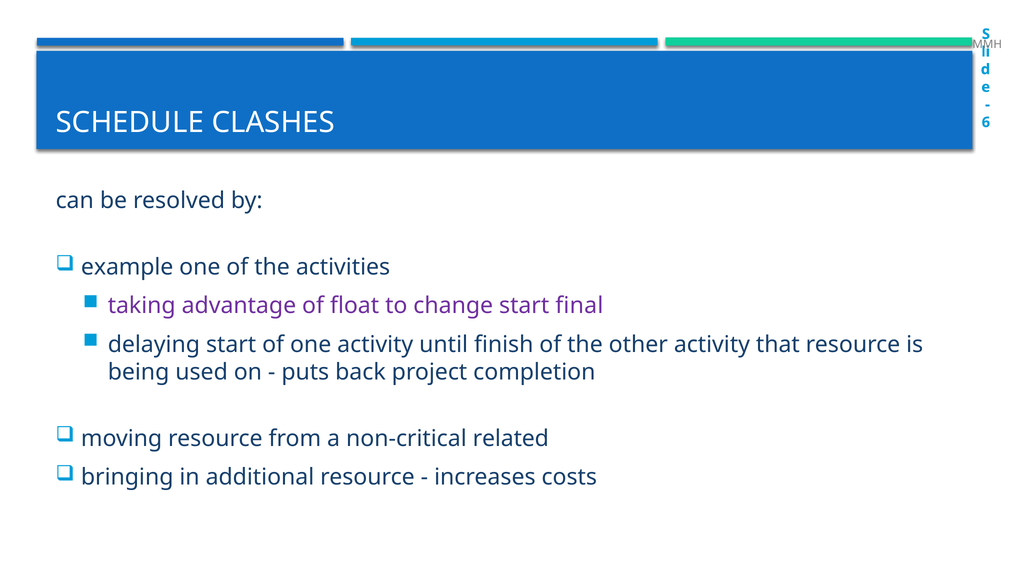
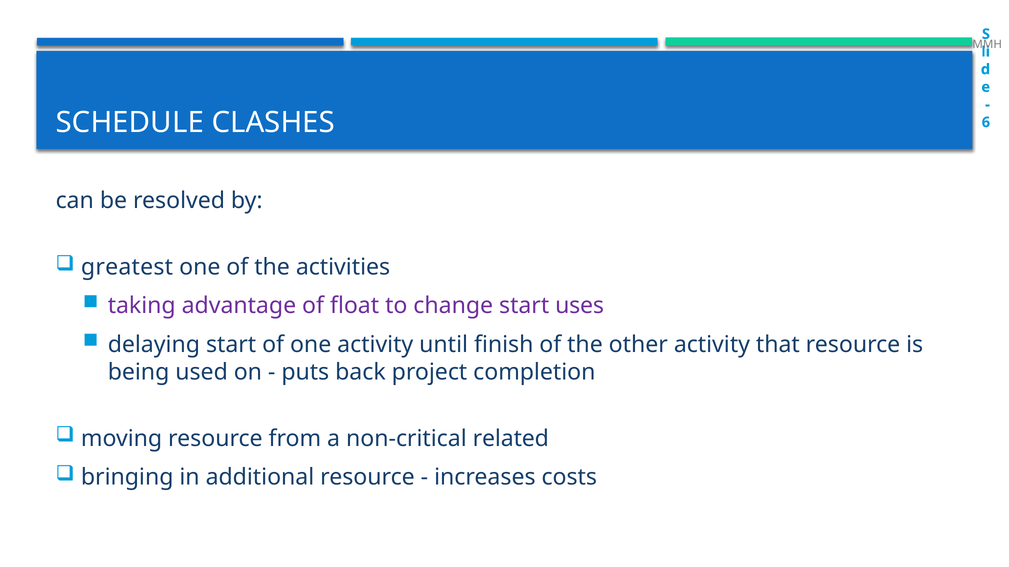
example: example -> greatest
final: final -> uses
